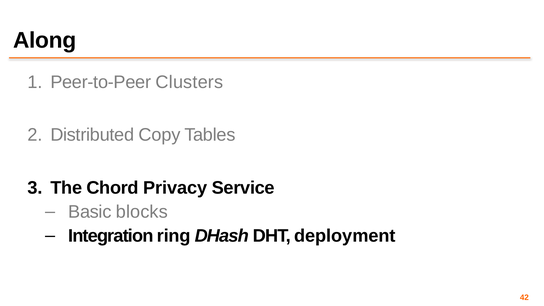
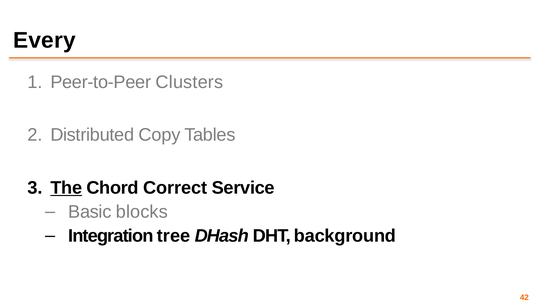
Along: Along -> Every
The underline: none -> present
Privacy: Privacy -> Correct
ring: ring -> tree
deployment: deployment -> background
